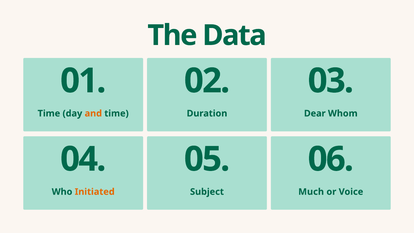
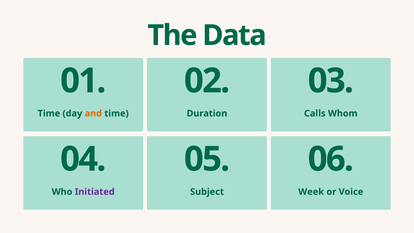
Dear: Dear -> Calls
Initiated colour: orange -> purple
Much: Much -> Week
